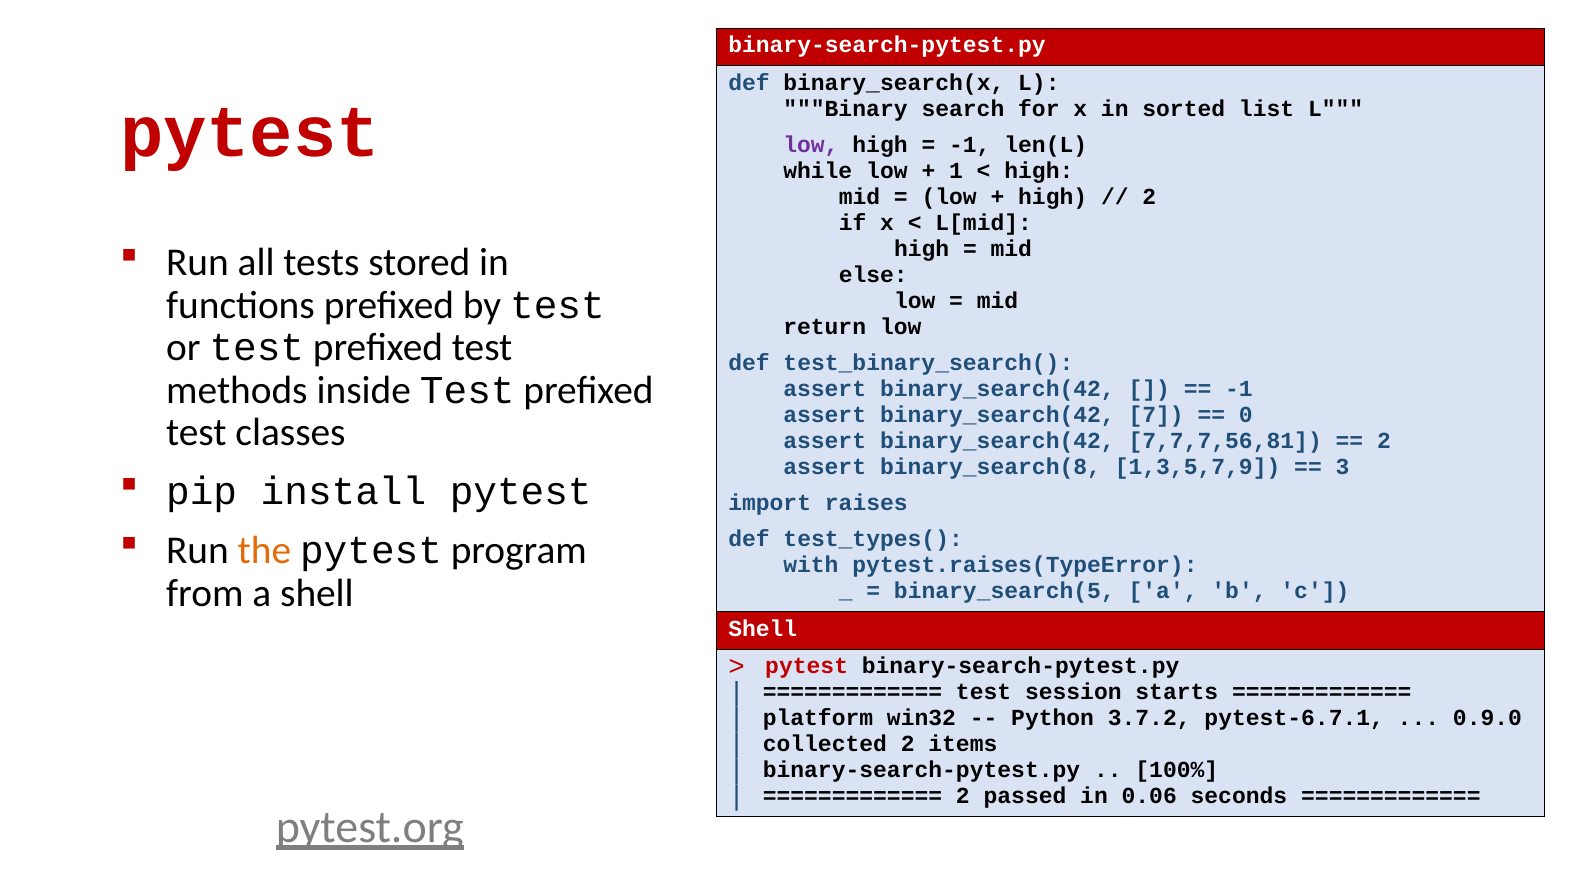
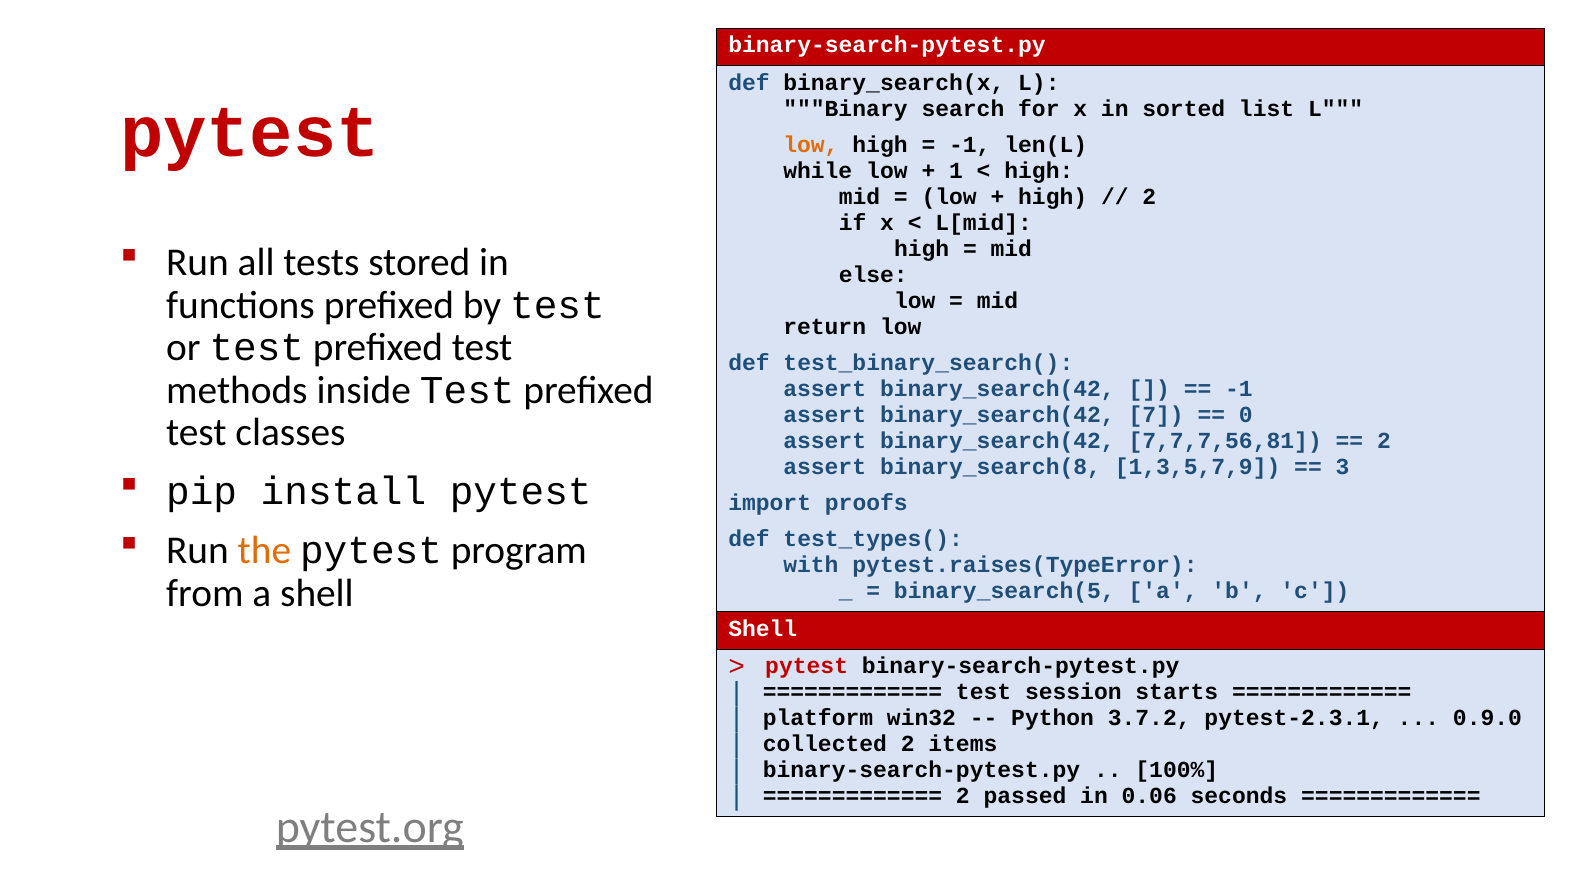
low at (811, 145) colour: purple -> orange
raises: raises -> proofs
pytest-6.7.1: pytest-6.7.1 -> pytest-2.3.1
